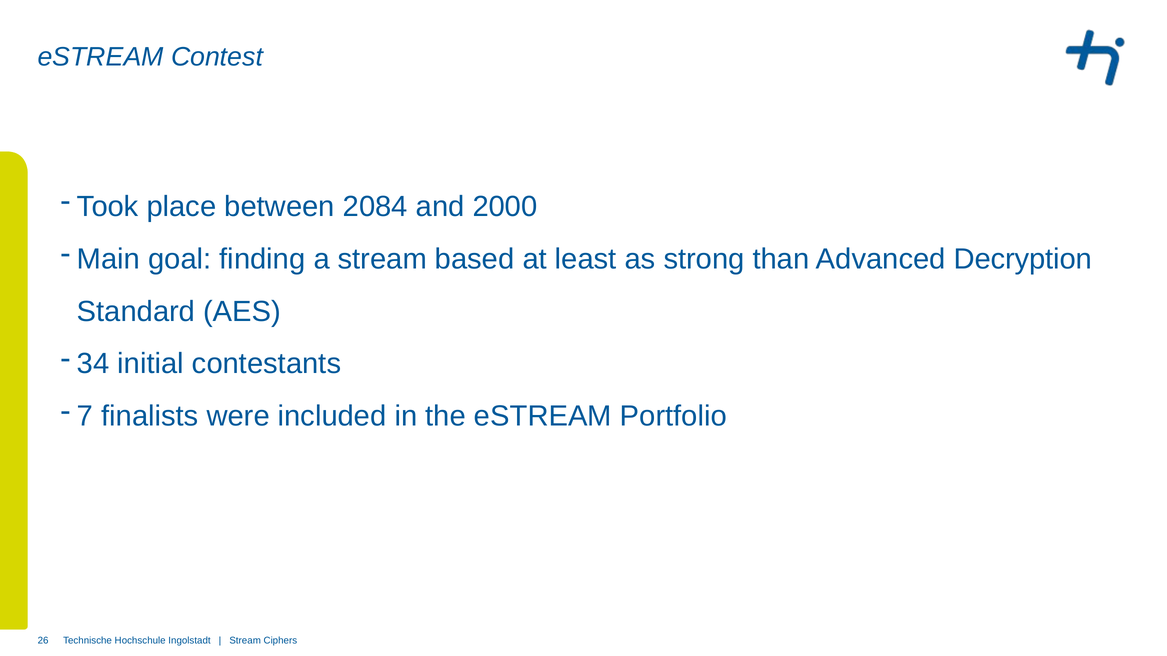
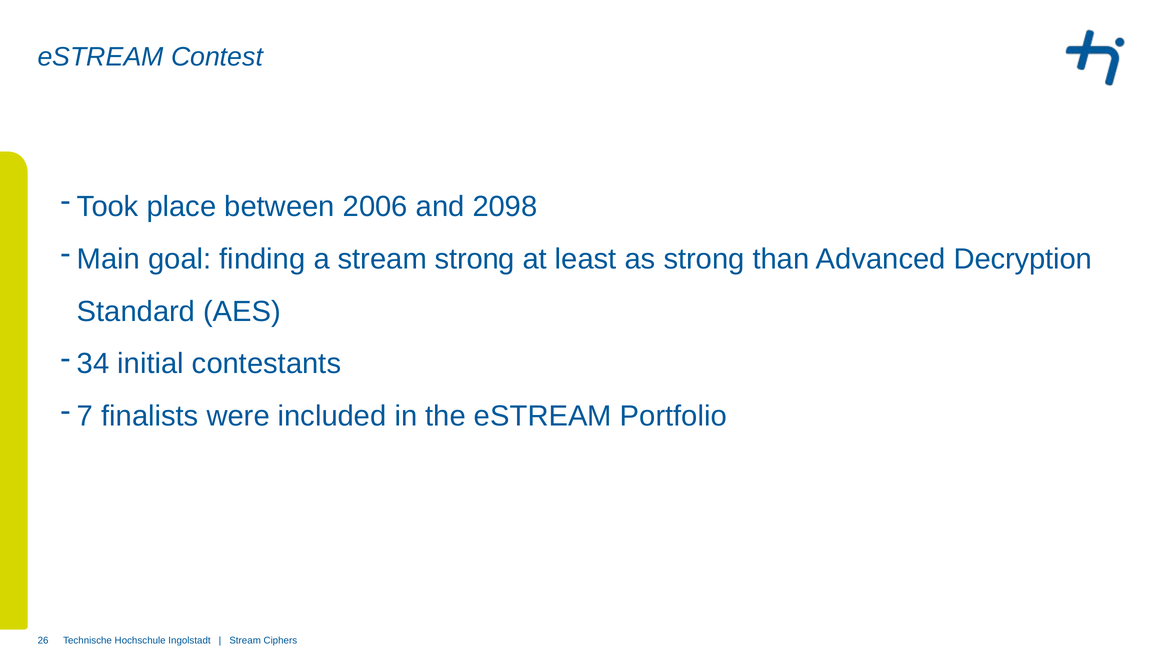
2084: 2084 -> 2006
2000: 2000 -> 2098
stream based: based -> strong
